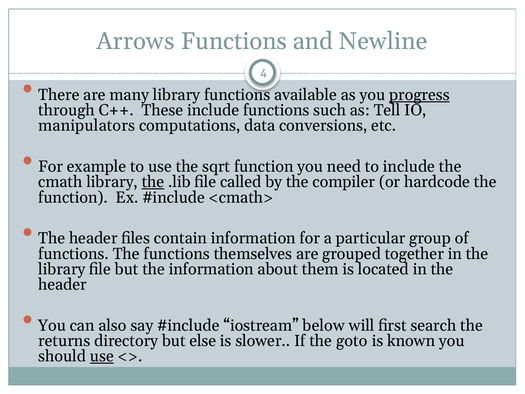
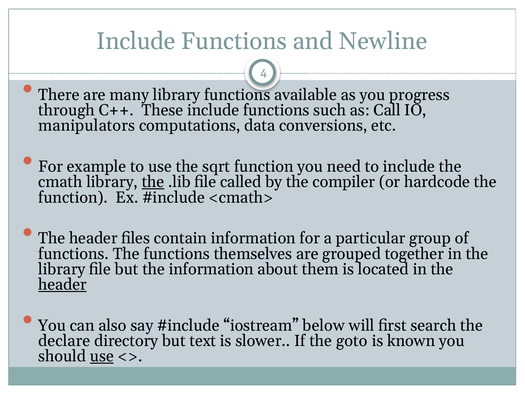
Arrows at (136, 41): Arrows -> Include
progress underline: present -> none
Tell: Tell -> Call
header at (63, 284) underline: none -> present
returns: returns -> declare
else: else -> text
